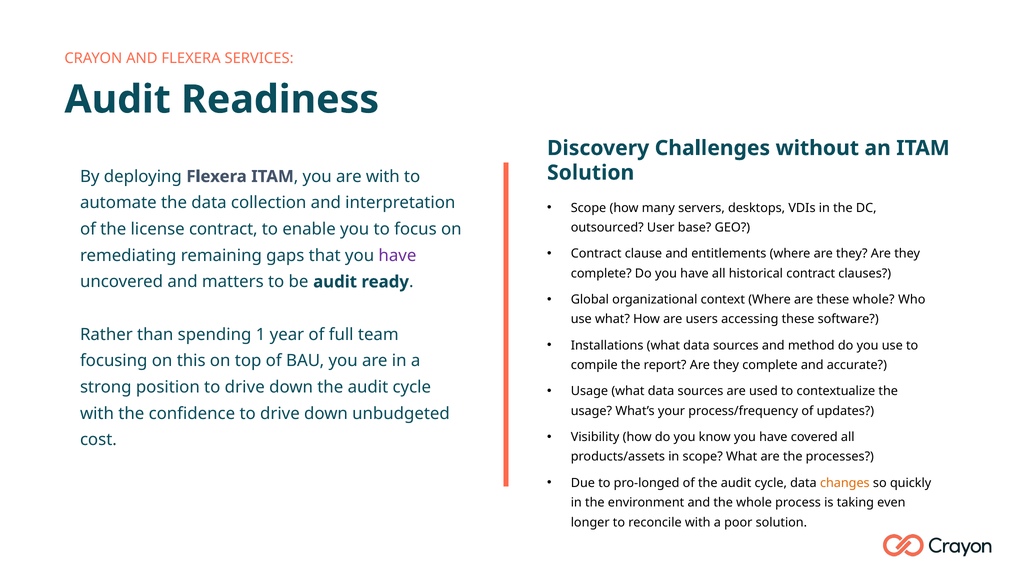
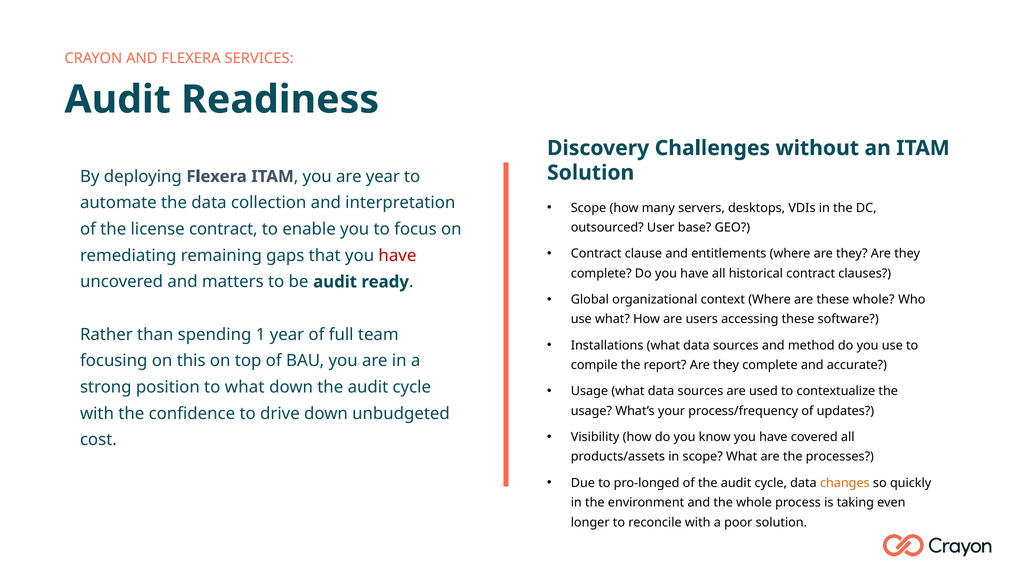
are with: with -> year
have at (397, 255) colour: purple -> red
position to drive: drive -> what
